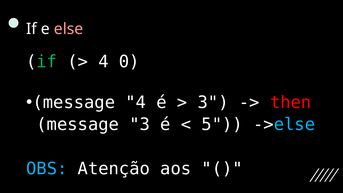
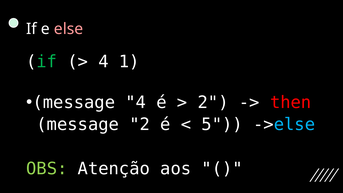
0: 0 -> 1
3 at (213, 102): 3 -> 2
message 3: 3 -> 2
OBS colour: light blue -> light green
